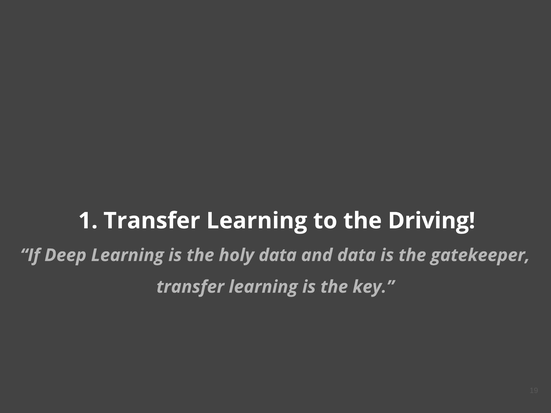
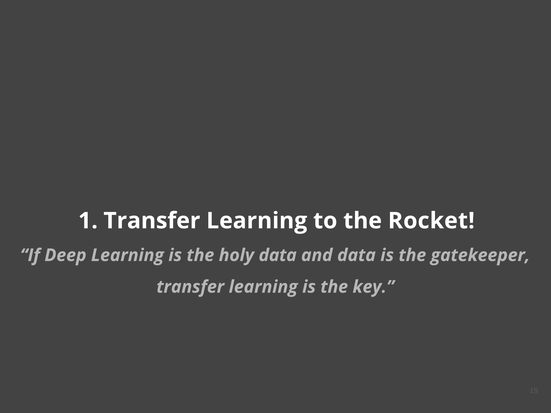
Driving: Driving -> Rocket
